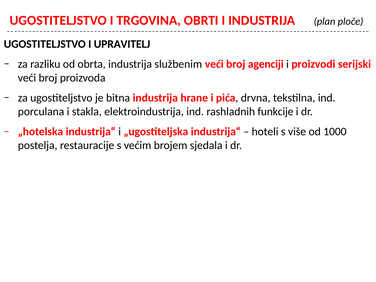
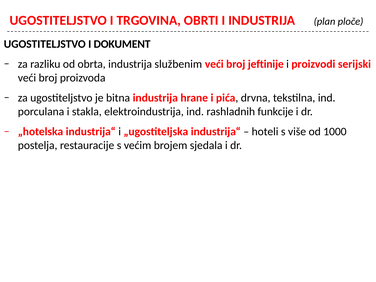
UPRAVITELJ: UPRAVITELJ -> DOKUMENT
agenciji: agenciji -> jeftinije
